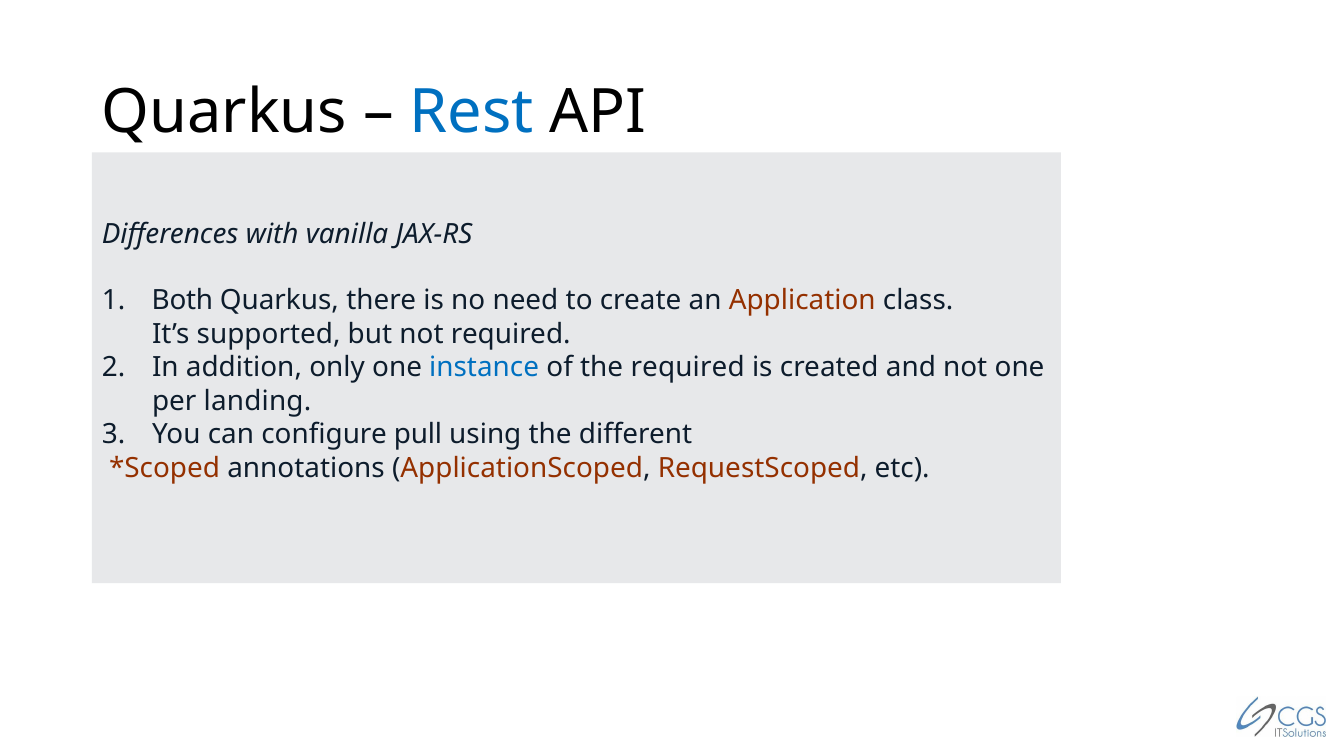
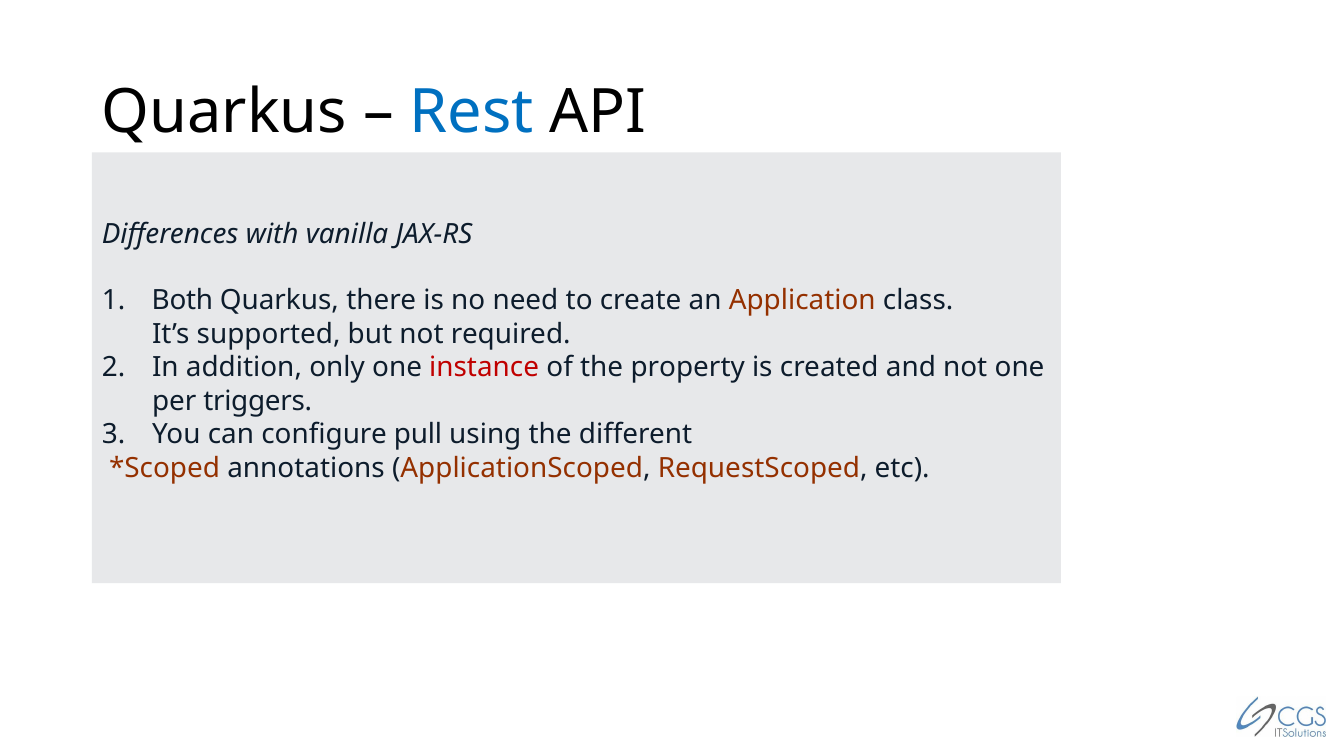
instance colour: blue -> red
the required: required -> property
landing: landing -> triggers
